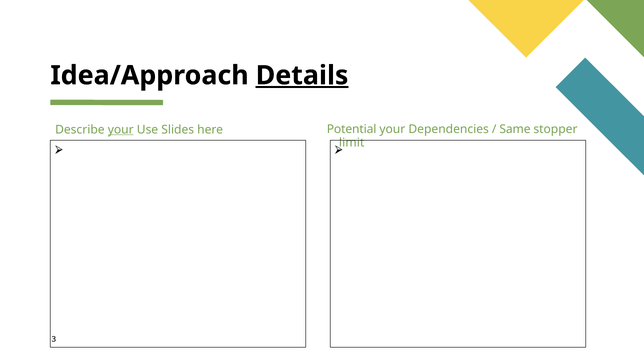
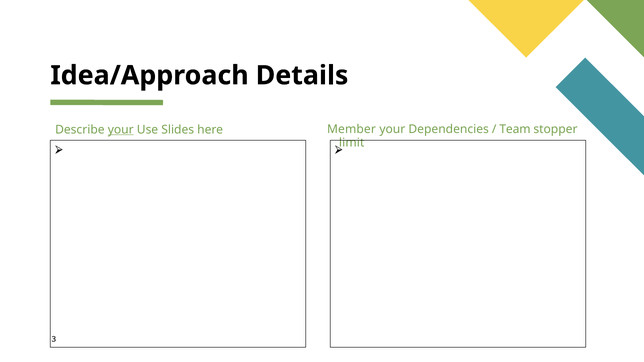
Details underline: present -> none
Potential: Potential -> Member
Same: Same -> Team
